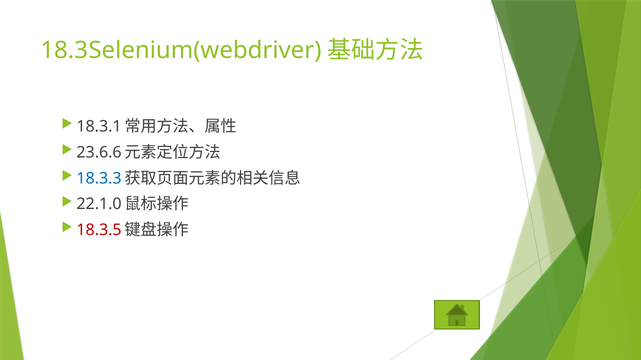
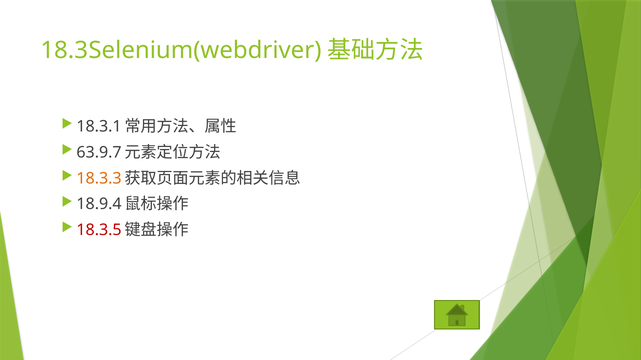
23.6.6: 23.6.6 -> 63.9.7
18.3.3 colour: blue -> orange
22.1.0: 22.1.0 -> 18.9.4
